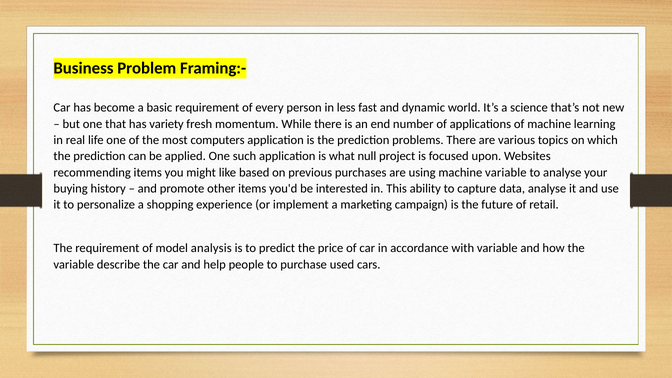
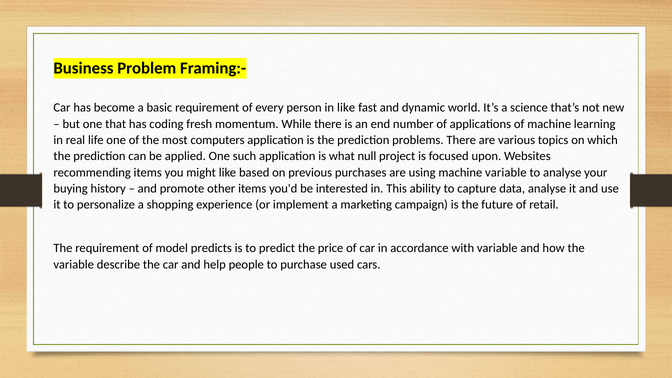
in less: less -> like
variety: variety -> coding
analysis: analysis -> predicts
